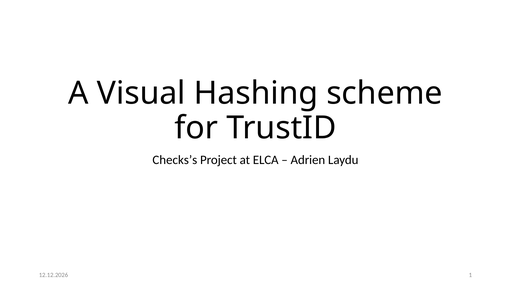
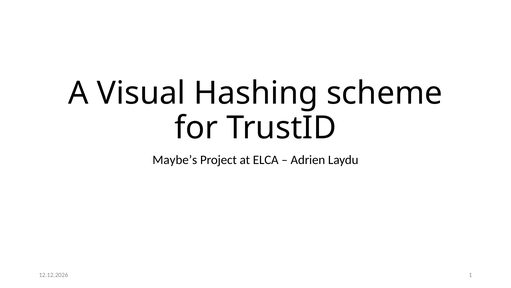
Checks’s: Checks’s -> Maybe’s
